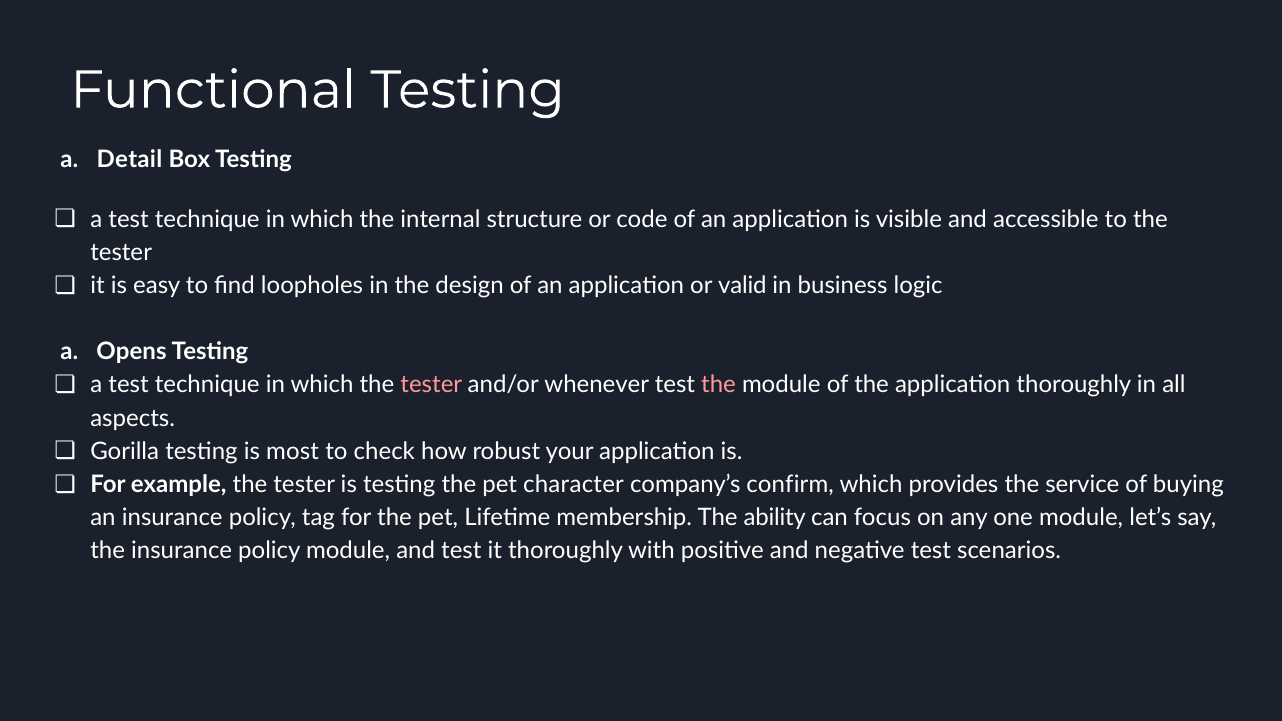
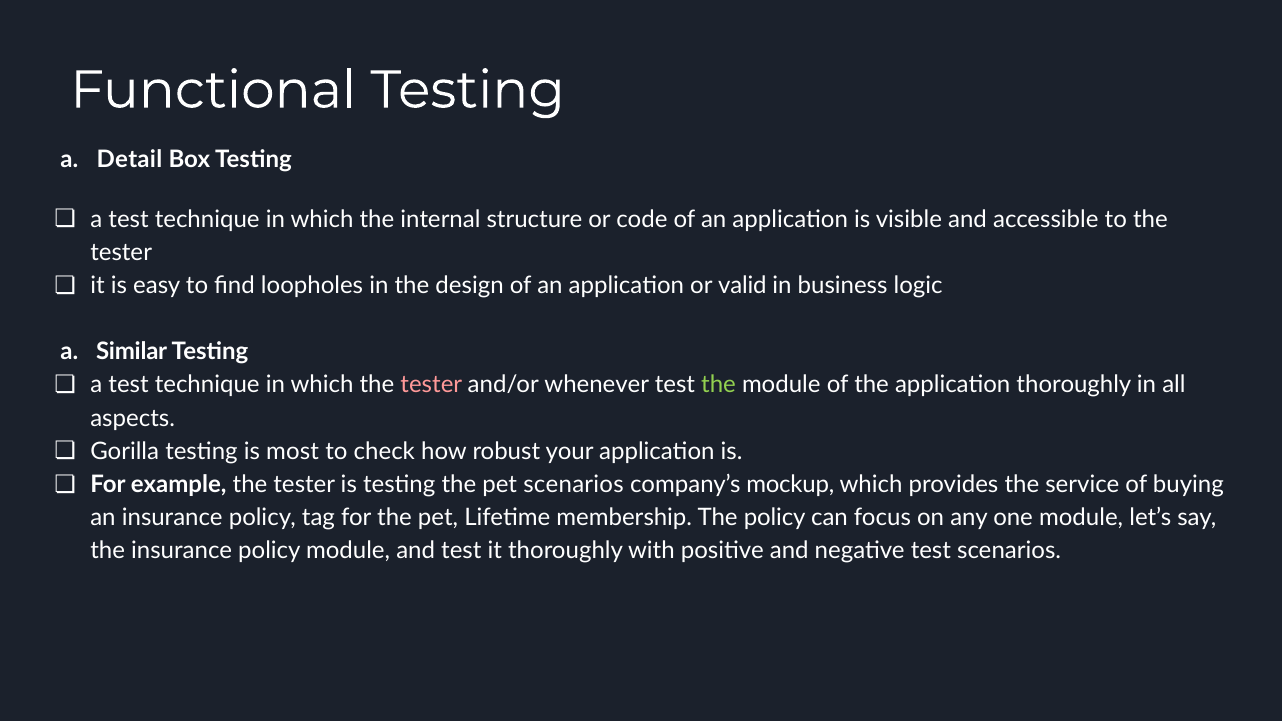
Opens: Opens -> Similar
the at (719, 385) colour: pink -> light green
pet character: character -> scenarios
confirm: confirm -> mockup
The ability: ability -> policy
